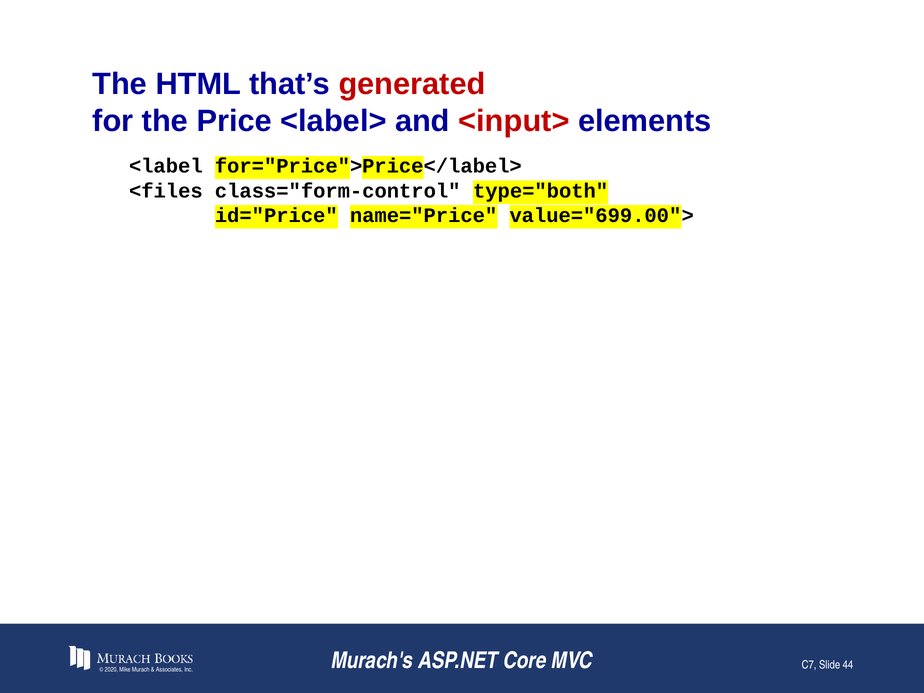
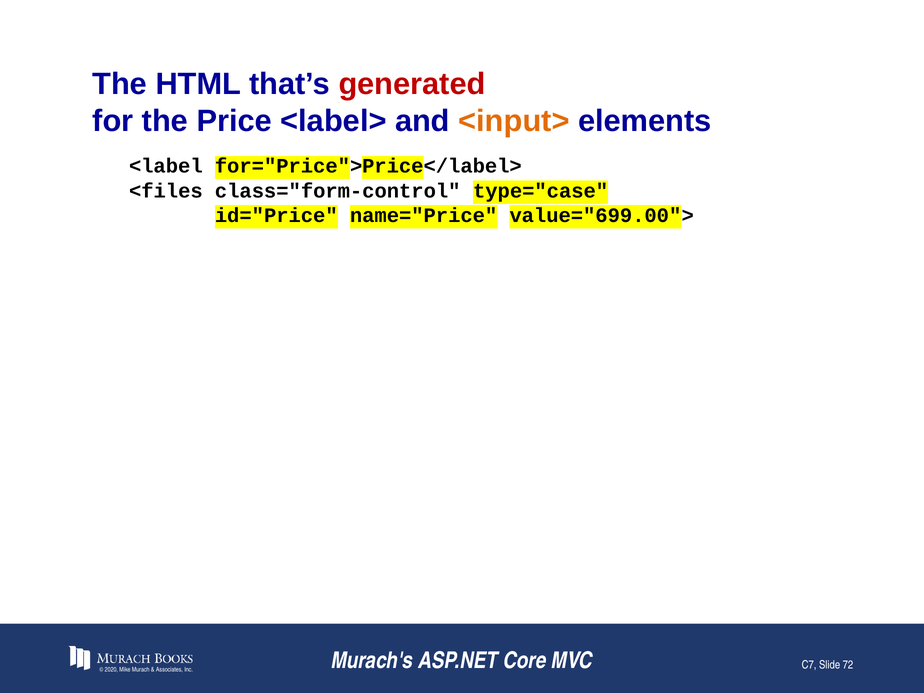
<input> colour: red -> orange
type="both: type="both -> type="case
44: 44 -> 72
